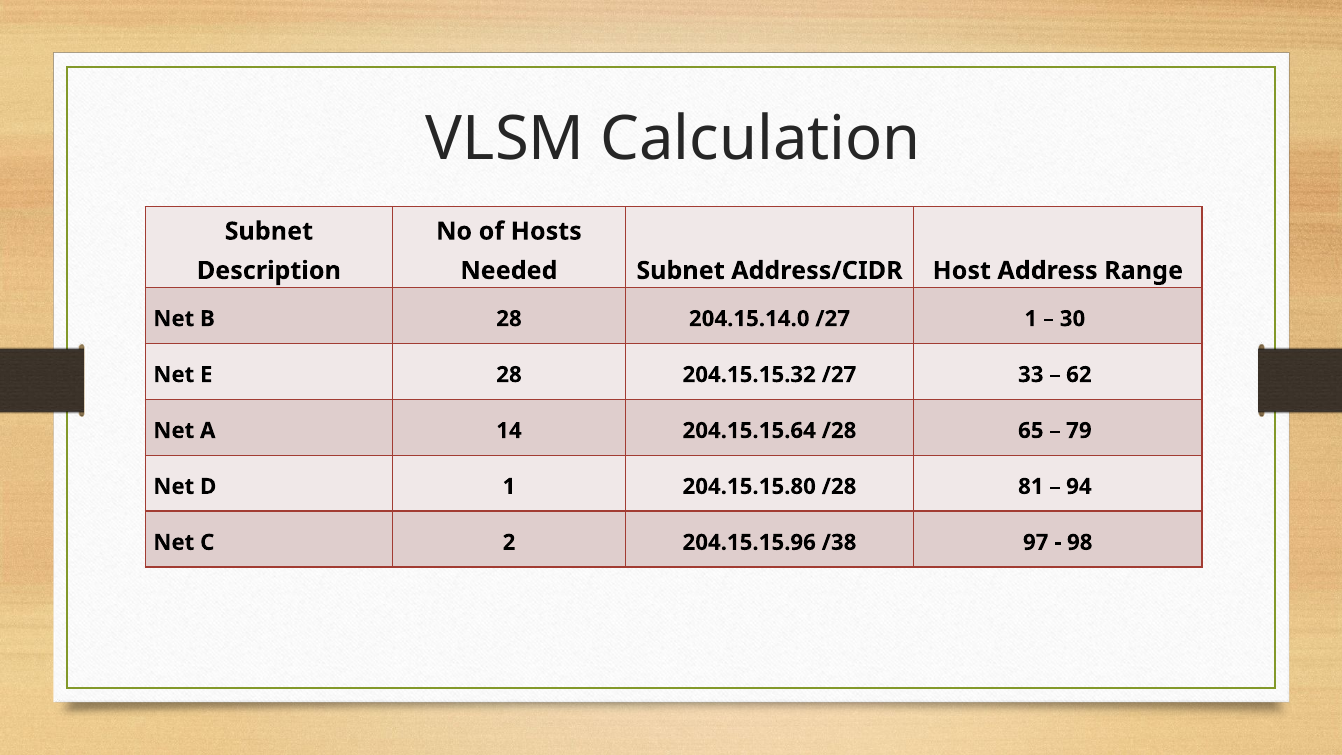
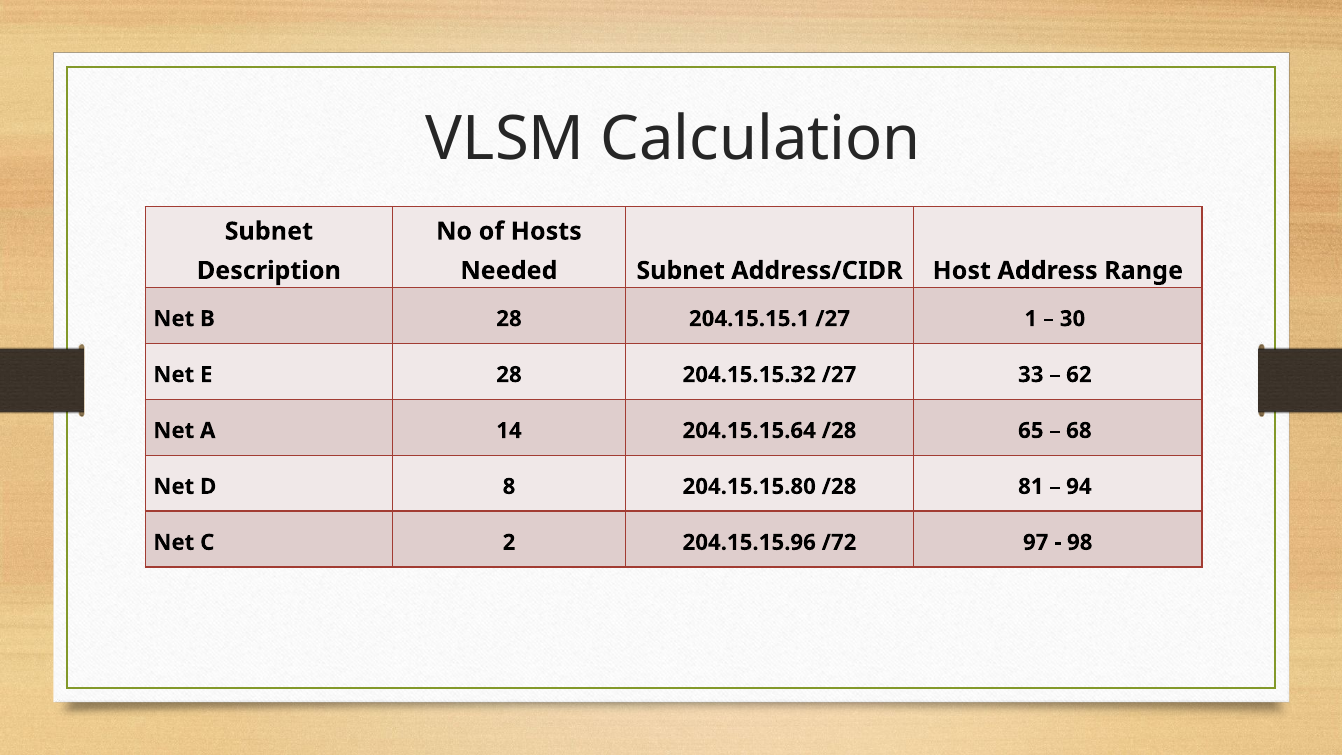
204.15.14.0: 204.15.14.0 -> 204.15.15.1
79: 79 -> 68
D 1: 1 -> 8
/38: /38 -> /72
